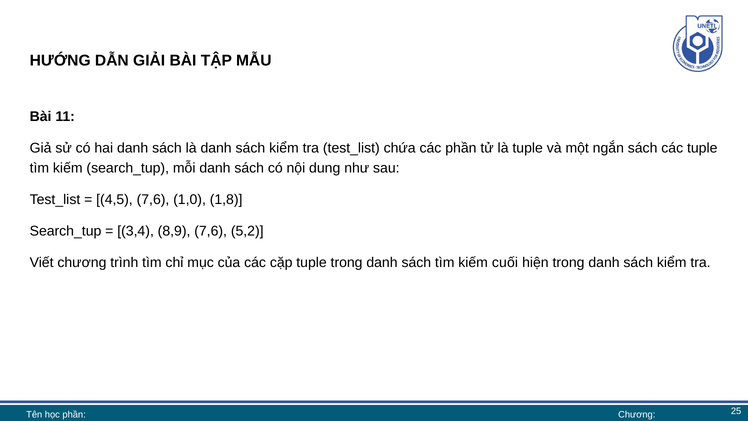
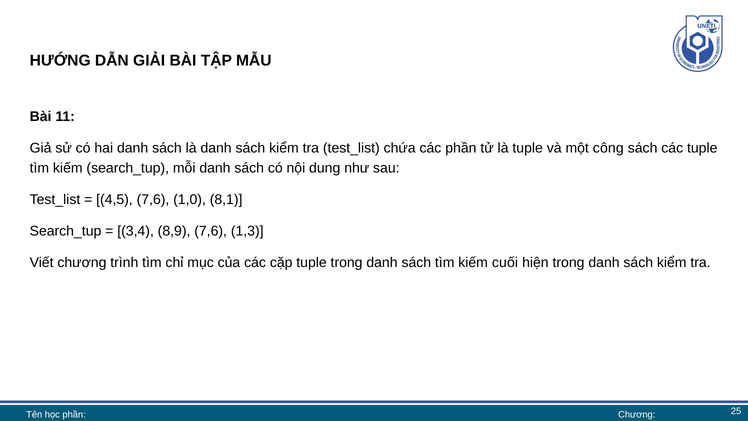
ngắn: ngắn -> công
1,8: 1,8 -> 8,1
5,2: 5,2 -> 1,3
